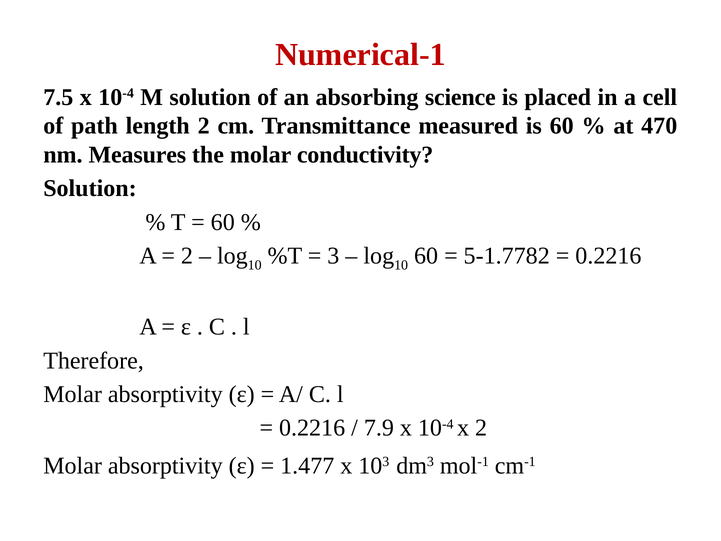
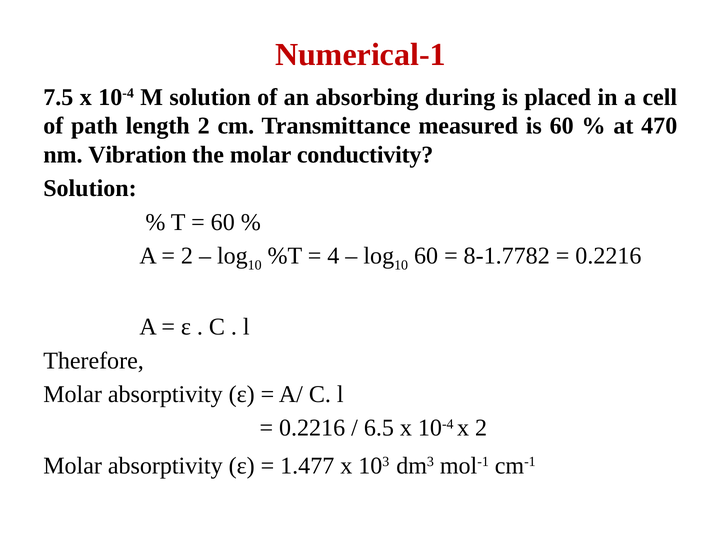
science: science -> during
Measures: Measures -> Vibration
3: 3 -> 4
5-1.7782: 5-1.7782 -> 8-1.7782
7.9: 7.9 -> 6.5
